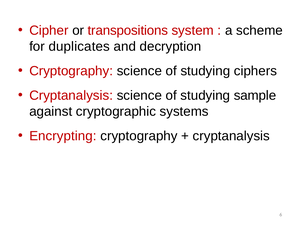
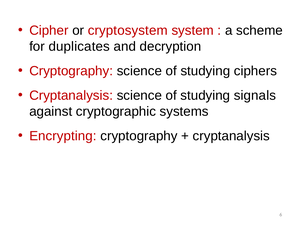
transpositions: transpositions -> cryptosystem
sample: sample -> signals
